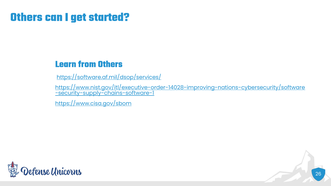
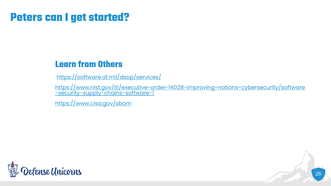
Others at (26, 17): Others -> Peters
